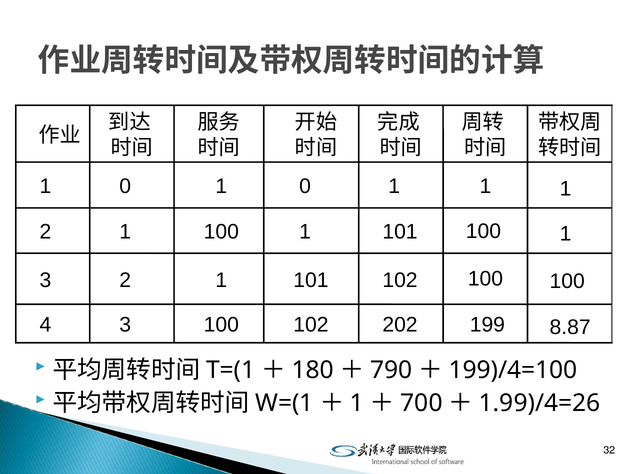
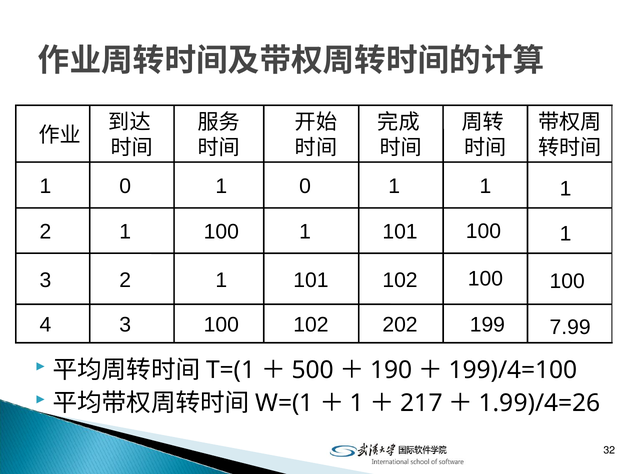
8.87: 8.87 -> 7.99
180: 180 -> 500
790: 790 -> 190
700: 700 -> 217
